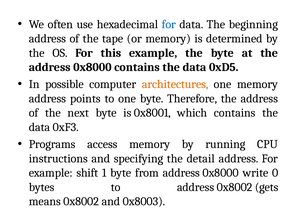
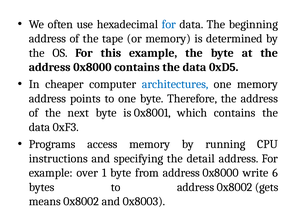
possible: possible -> cheaper
architectures colour: orange -> blue
shift: shift -> over
0: 0 -> 6
